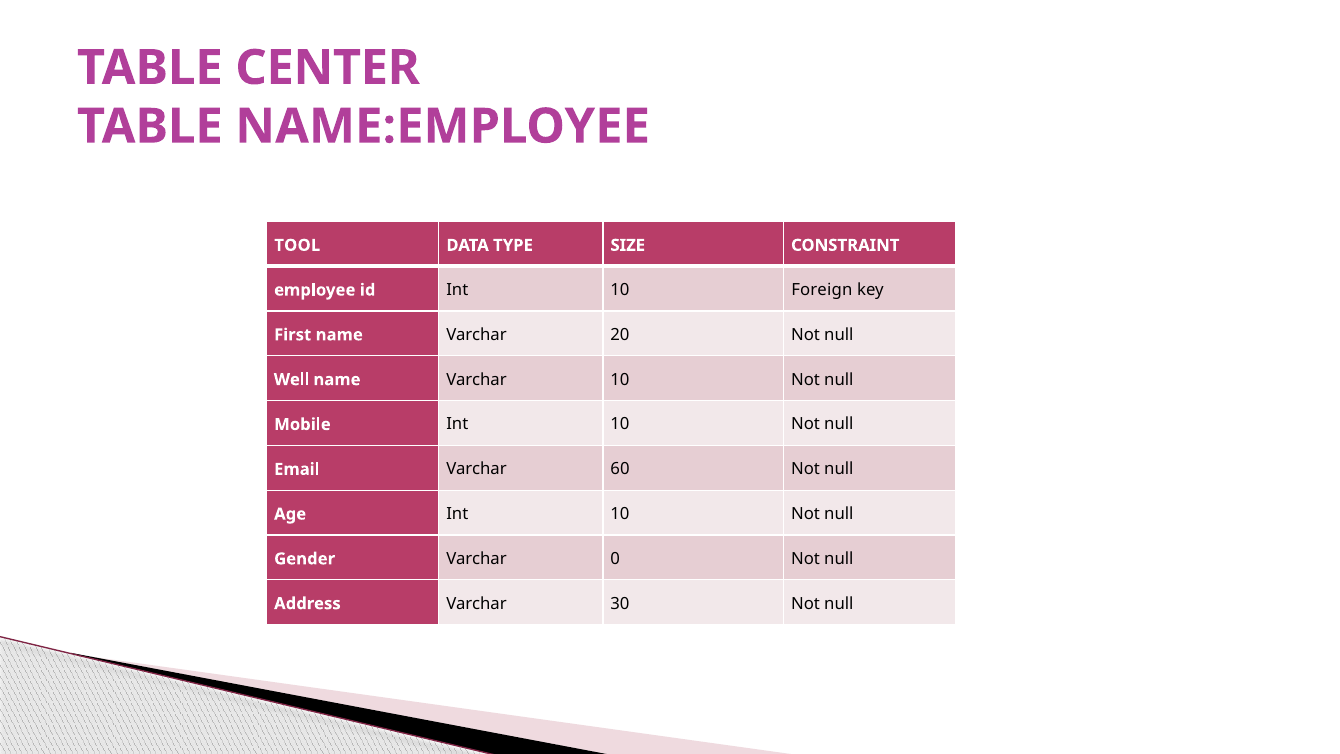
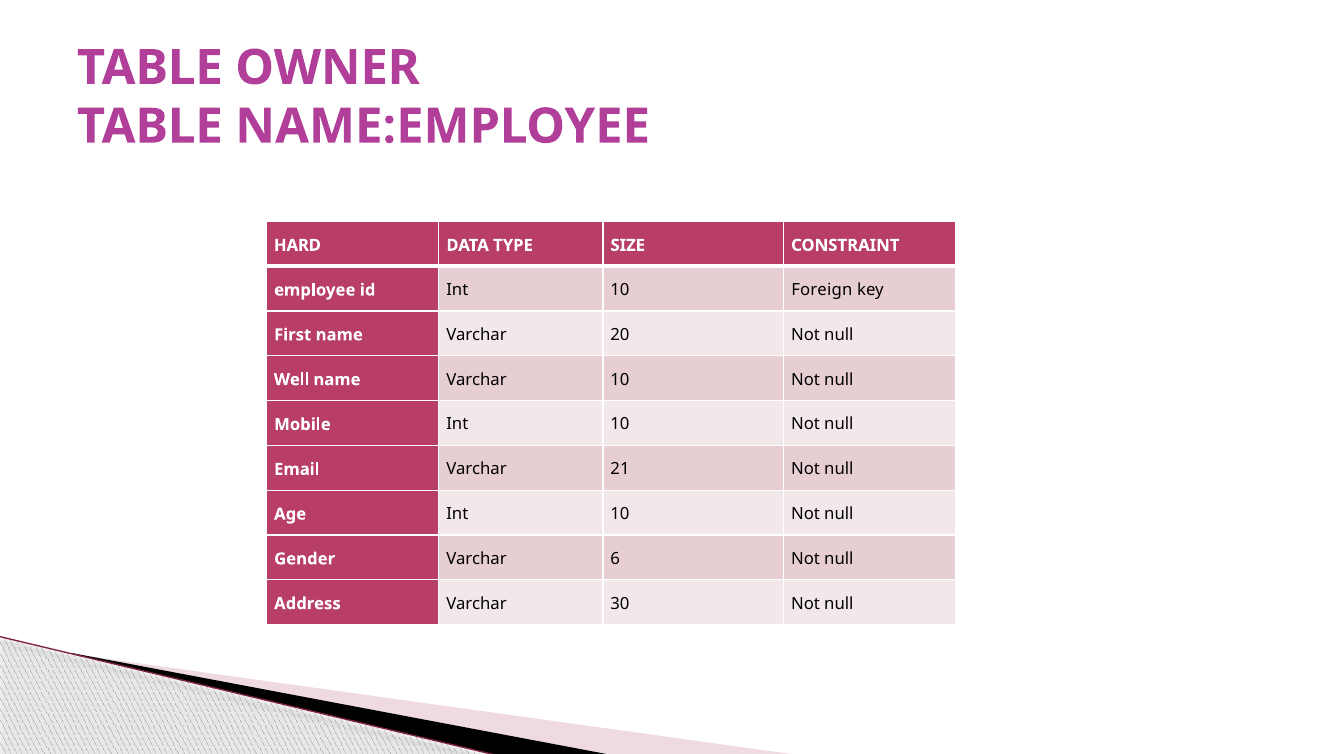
CENTER: CENTER -> OWNER
TOOL: TOOL -> HARD
60: 60 -> 21
0: 0 -> 6
